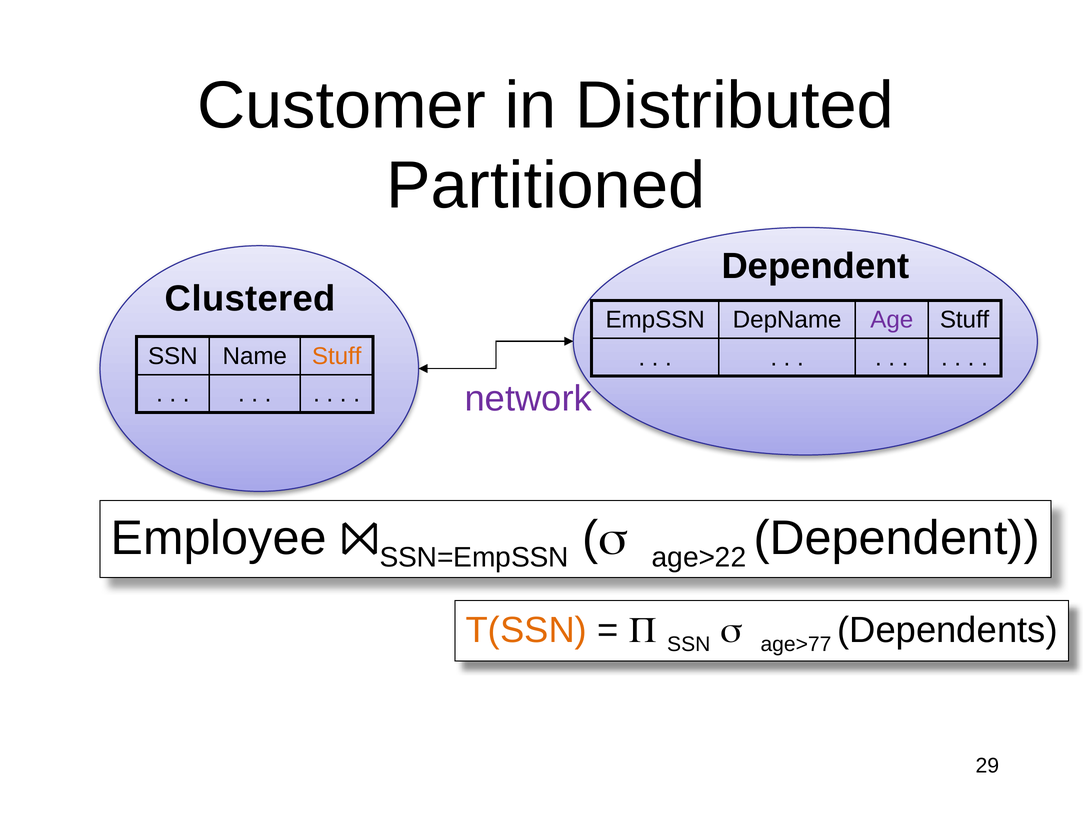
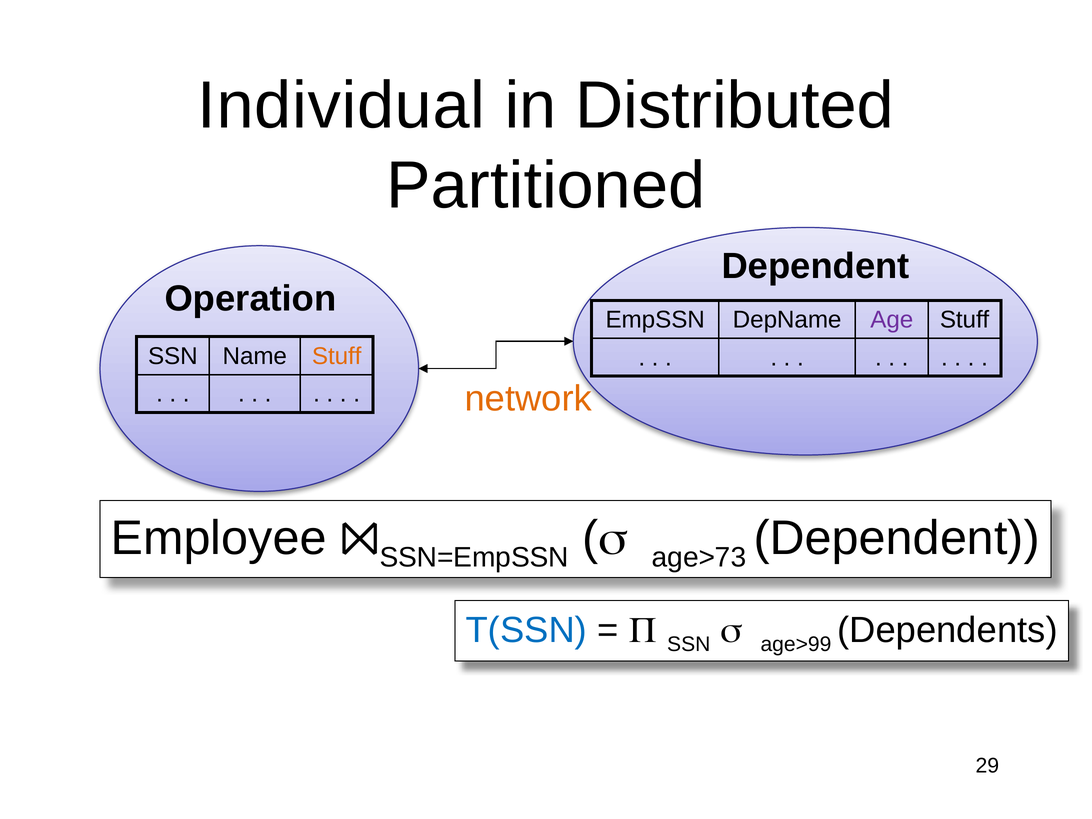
Customer: Customer -> Individual
Clustered: Clustered -> Operation
network colour: purple -> orange
age>22: age>22 -> age>73
T(SSN colour: orange -> blue
age>77: age>77 -> age>99
